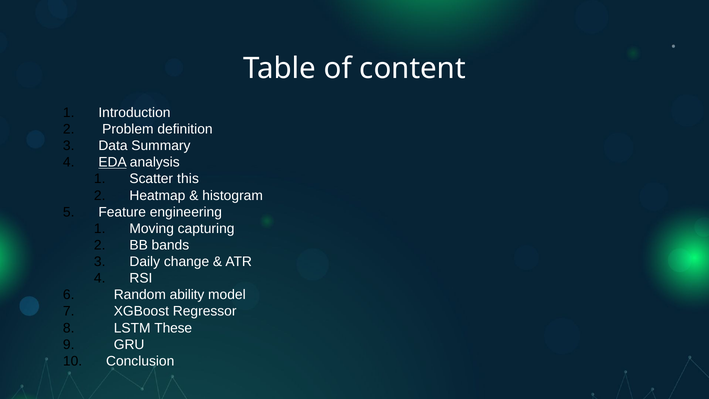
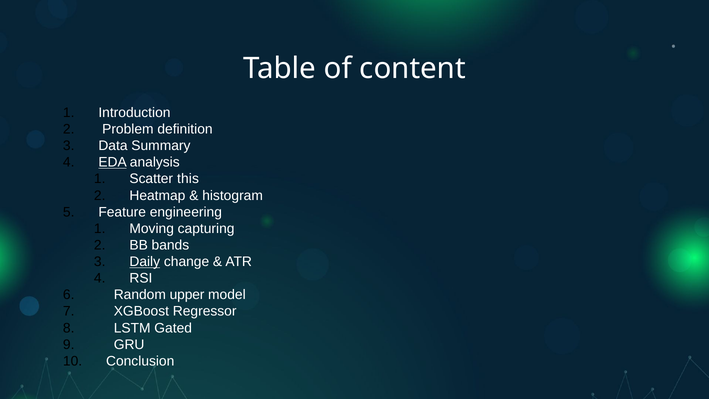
Daily underline: none -> present
ability: ability -> upper
These: These -> Gated
